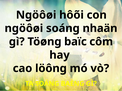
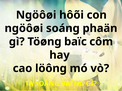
nhaän: nhaän -> phaän
